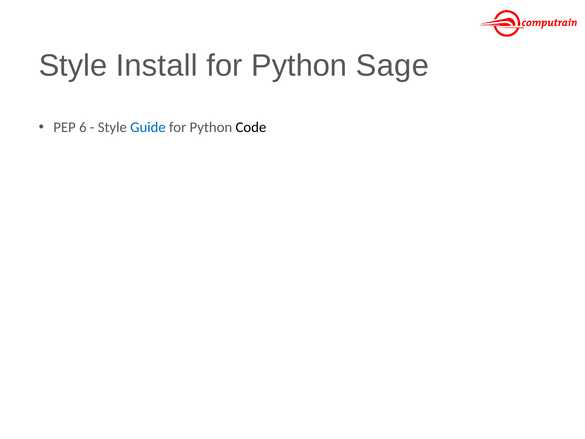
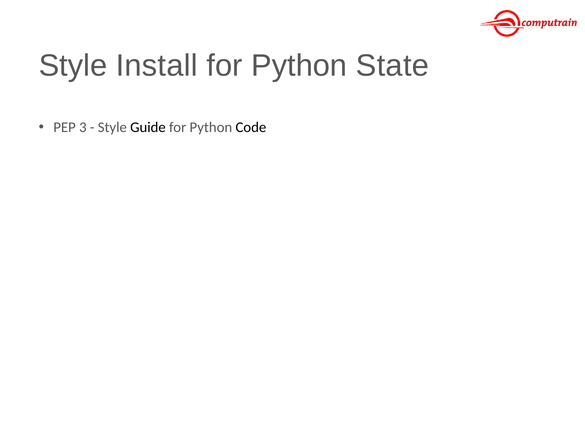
Sage: Sage -> State
6: 6 -> 3
Guide colour: blue -> black
